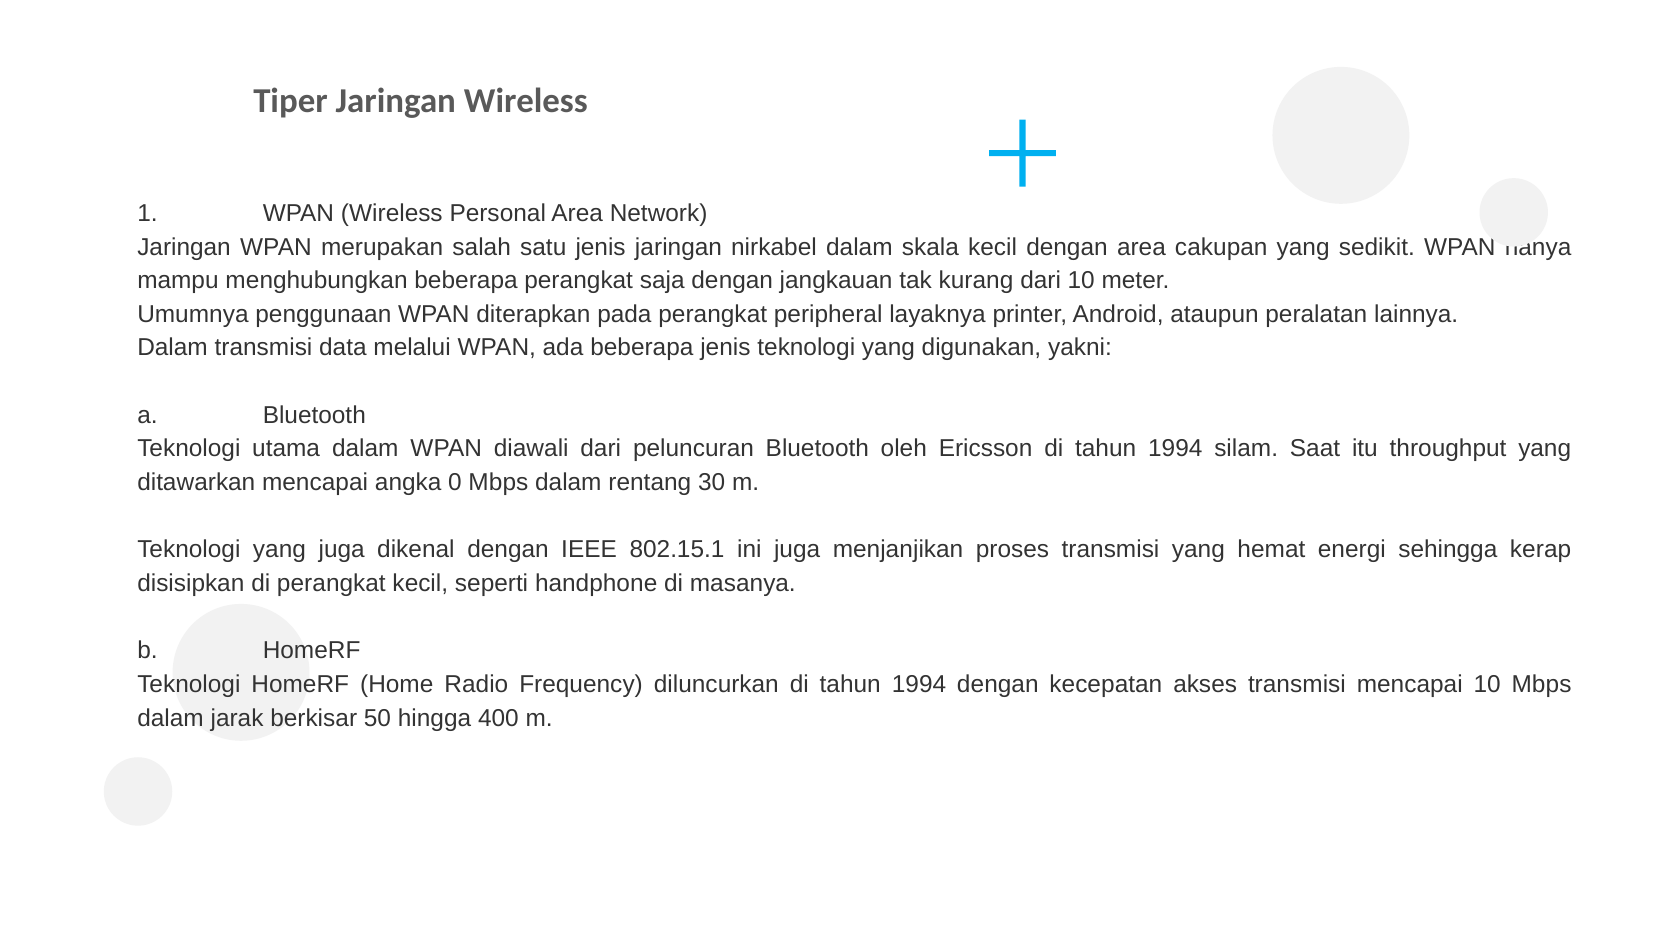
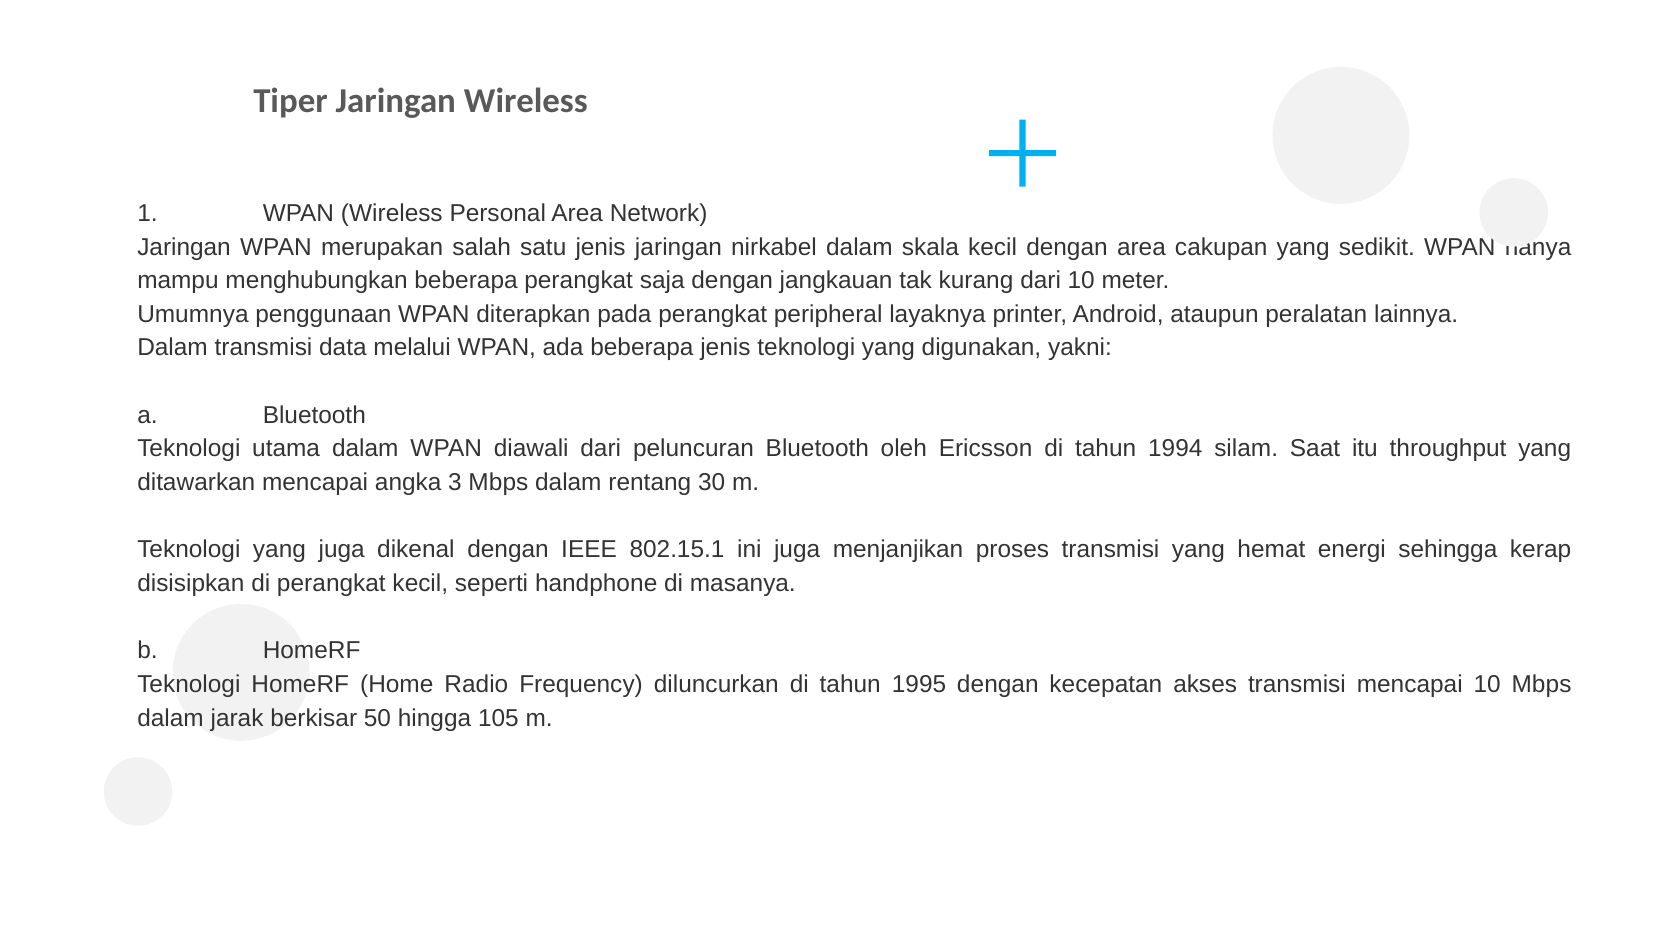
0: 0 -> 3
diluncurkan di tahun 1994: 1994 -> 1995
400: 400 -> 105
